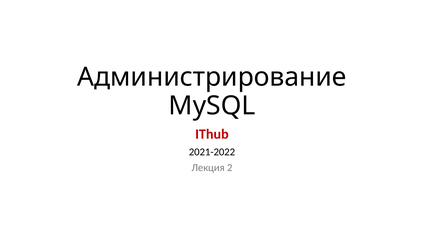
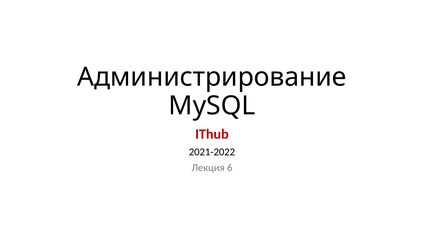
2: 2 -> 6
